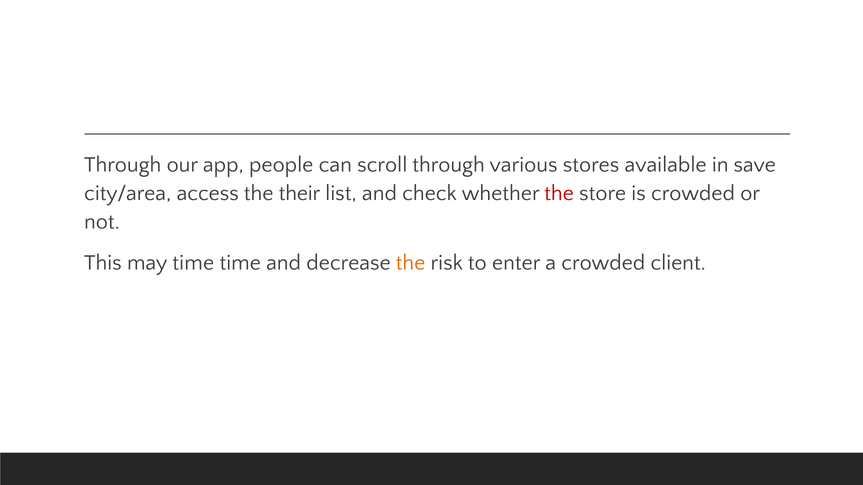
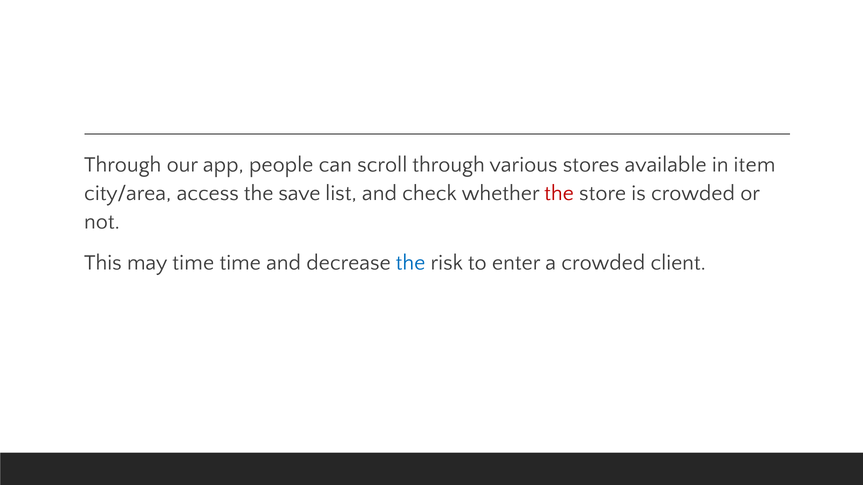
save: save -> item
their: their -> save
the at (411, 263) colour: orange -> blue
